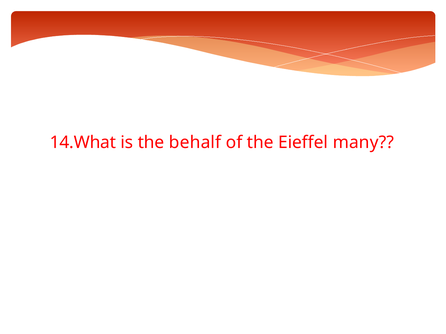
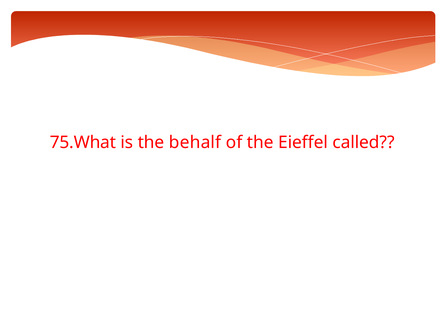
14.What: 14.What -> 75.What
many: many -> called
